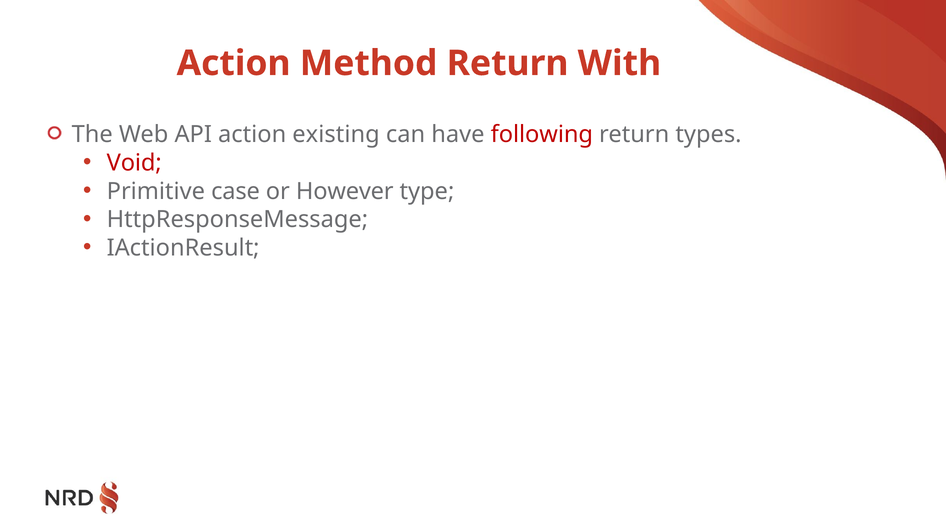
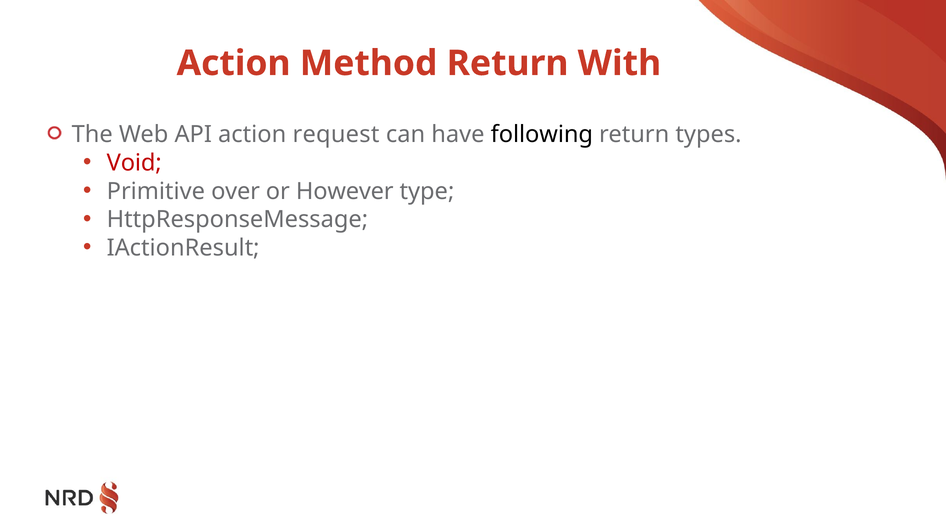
existing: existing -> request
following colour: red -> black
case: case -> over
